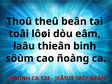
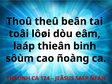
laâu: laâu -> laáp
